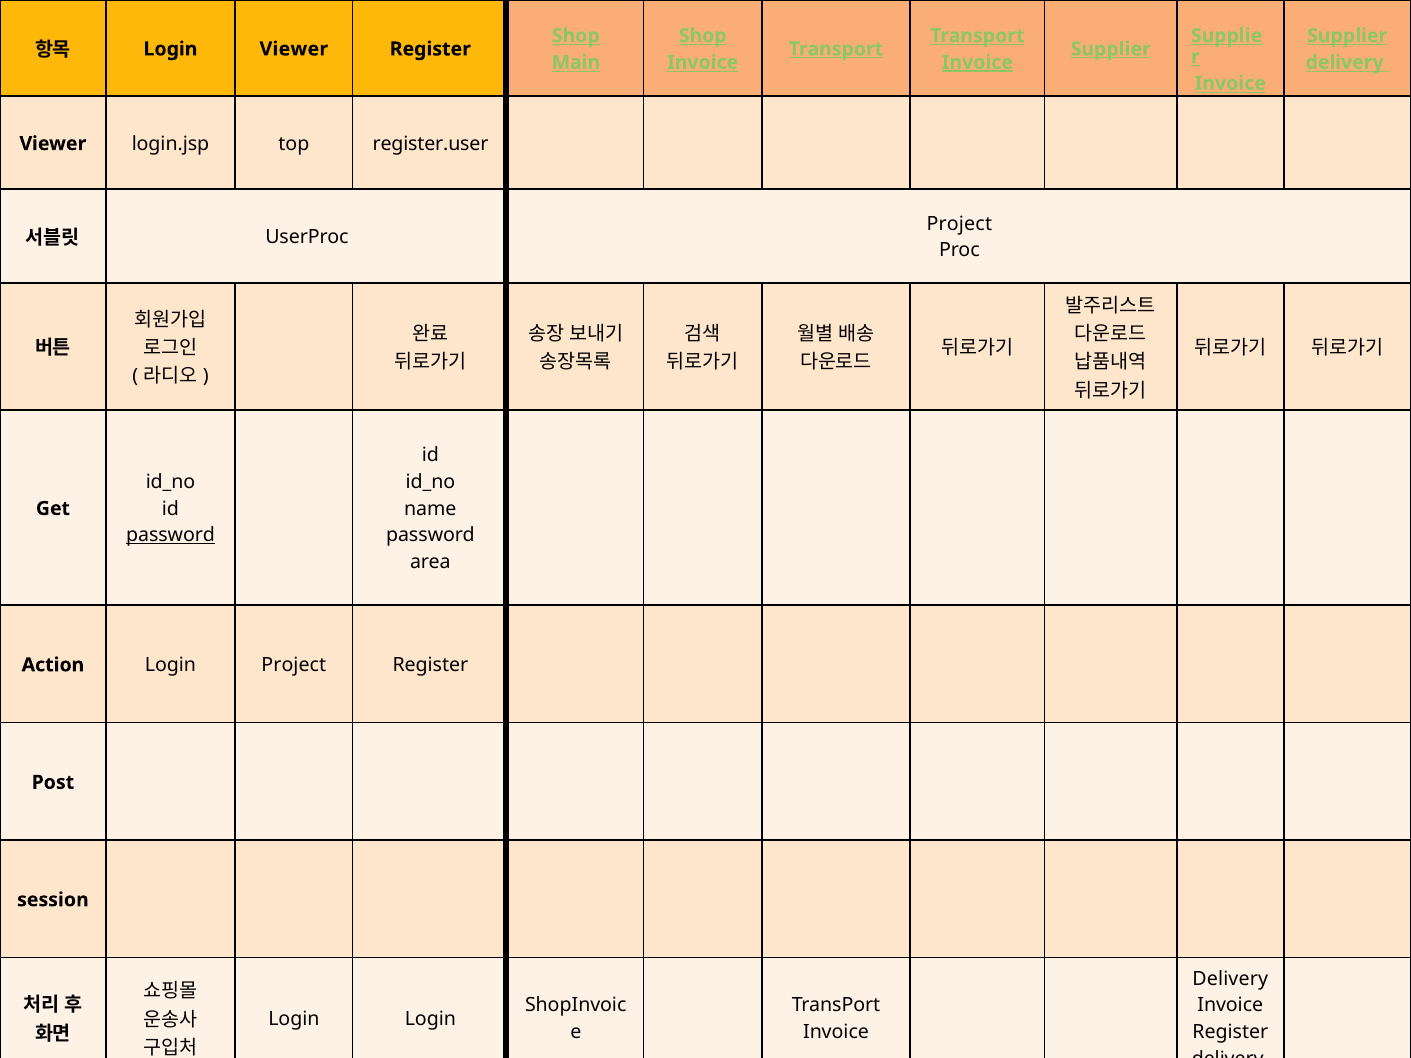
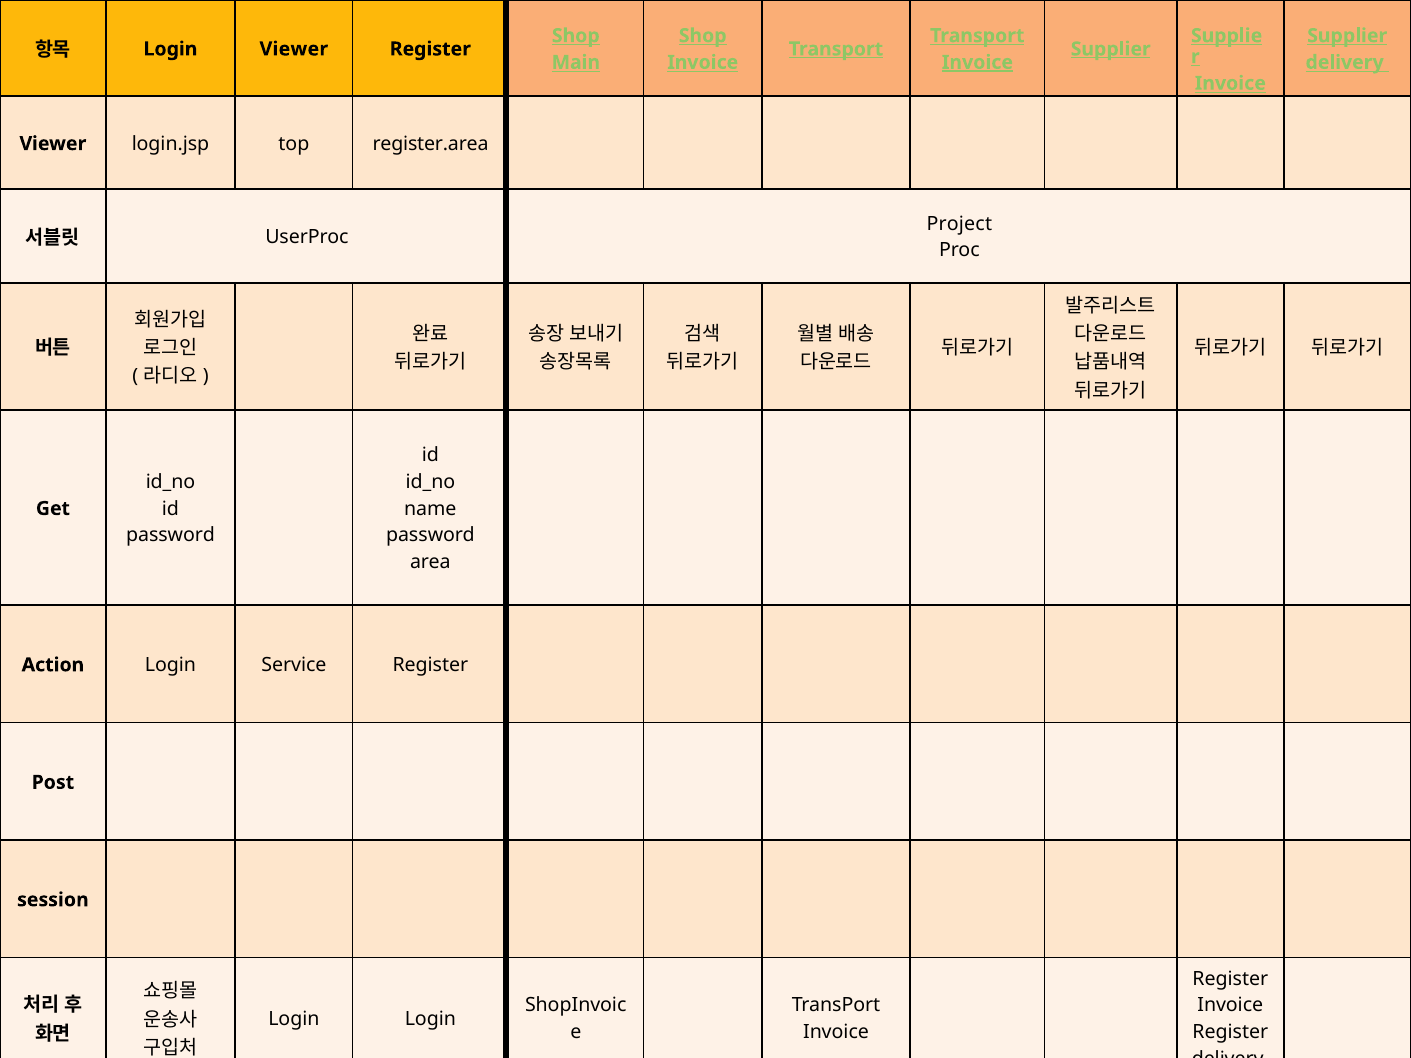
register.user: register.user -> register.area
password at (171, 535) underline: present -> none
Login Project: Project -> Service
Delivery at (1230, 979): Delivery -> Register
